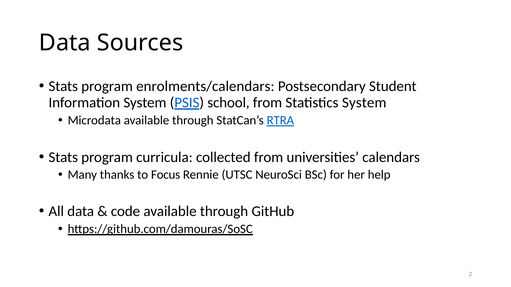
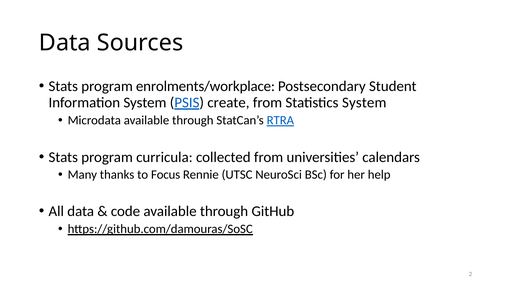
enrolments/calendars: enrolments/calendars -> enrolments/workplace
school: school -> create
